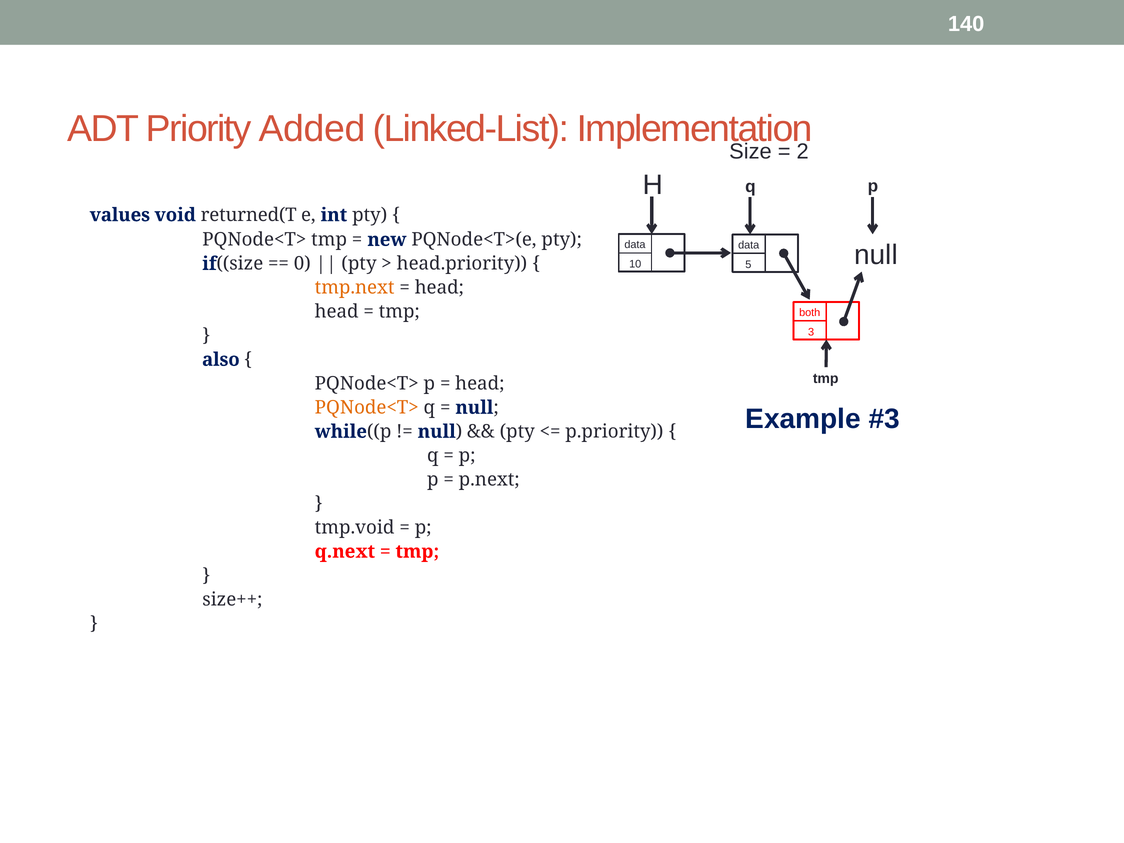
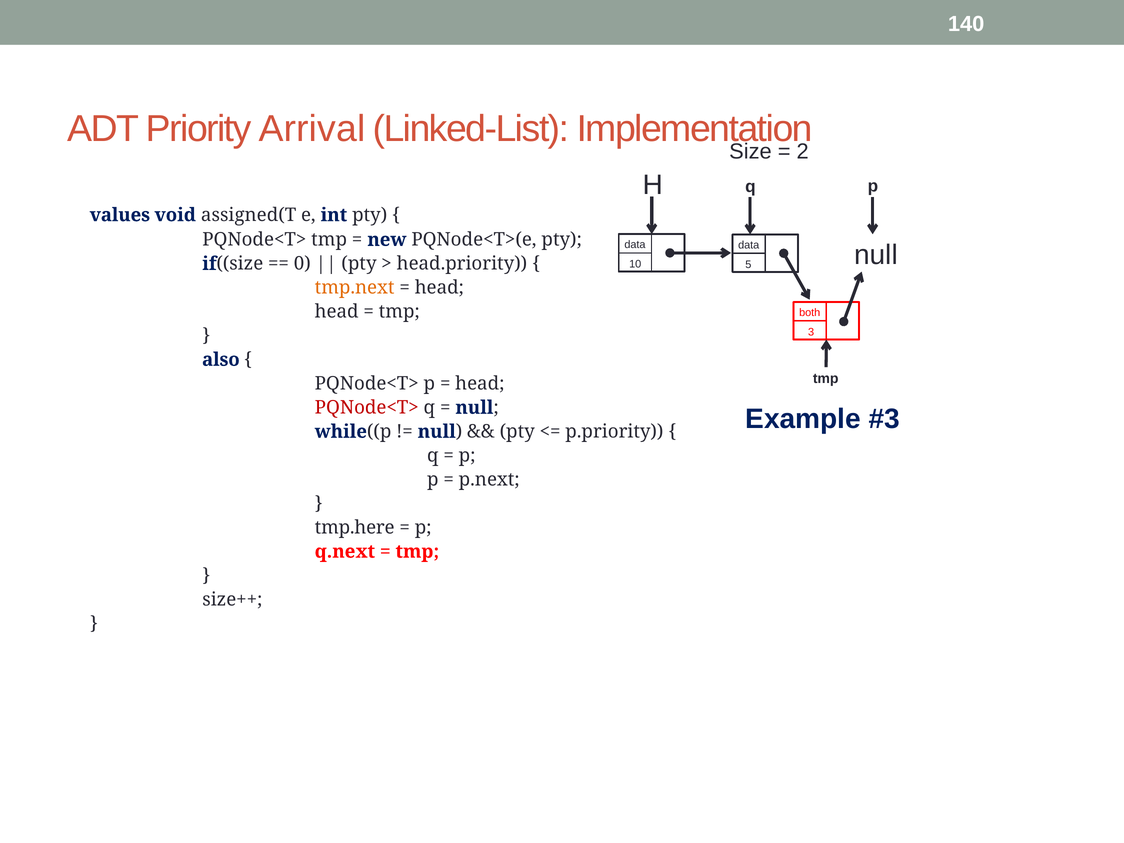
Added: Added -> Arrival
returned(T: returned(T -> assigned(T
PQNode<T> at (367, 408) colour: orange -> red
tmp.void: tmp.void -> tmp.here
